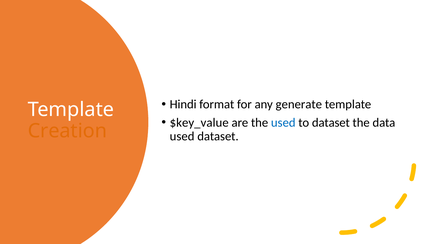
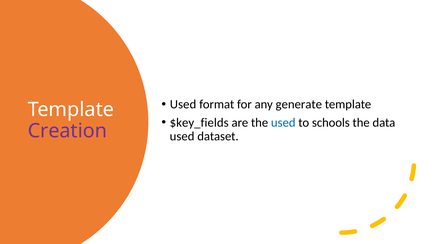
Hindi at (183, 104): Hindi -> Used
$key_value: $key_value -> $key_fields
to dataset: dataset -> schools
Creation colour: orange -> purple
